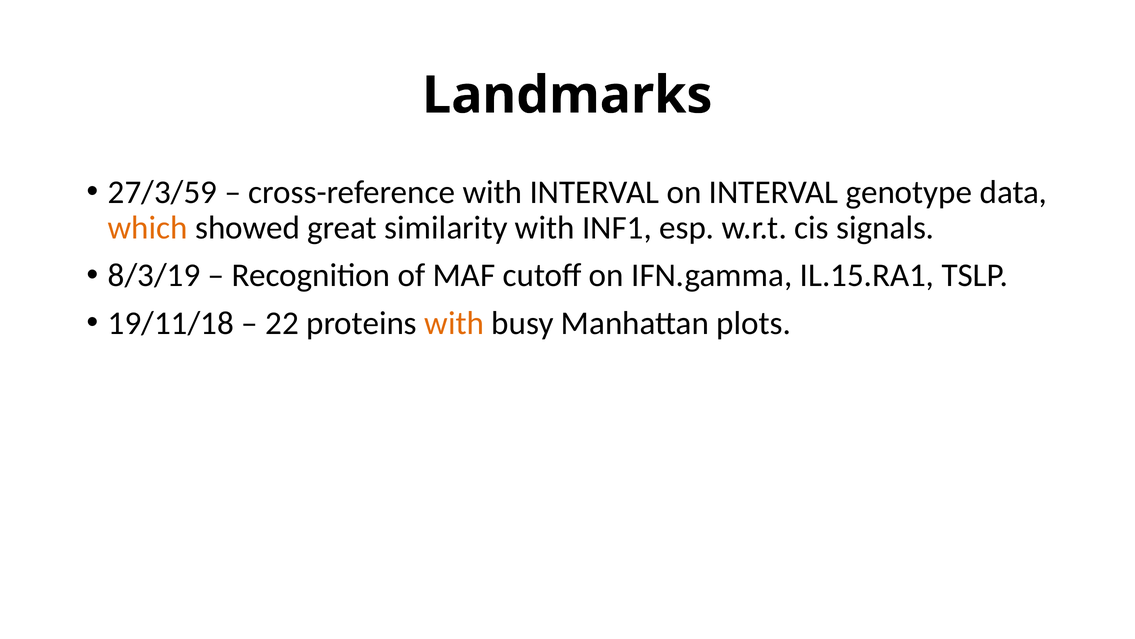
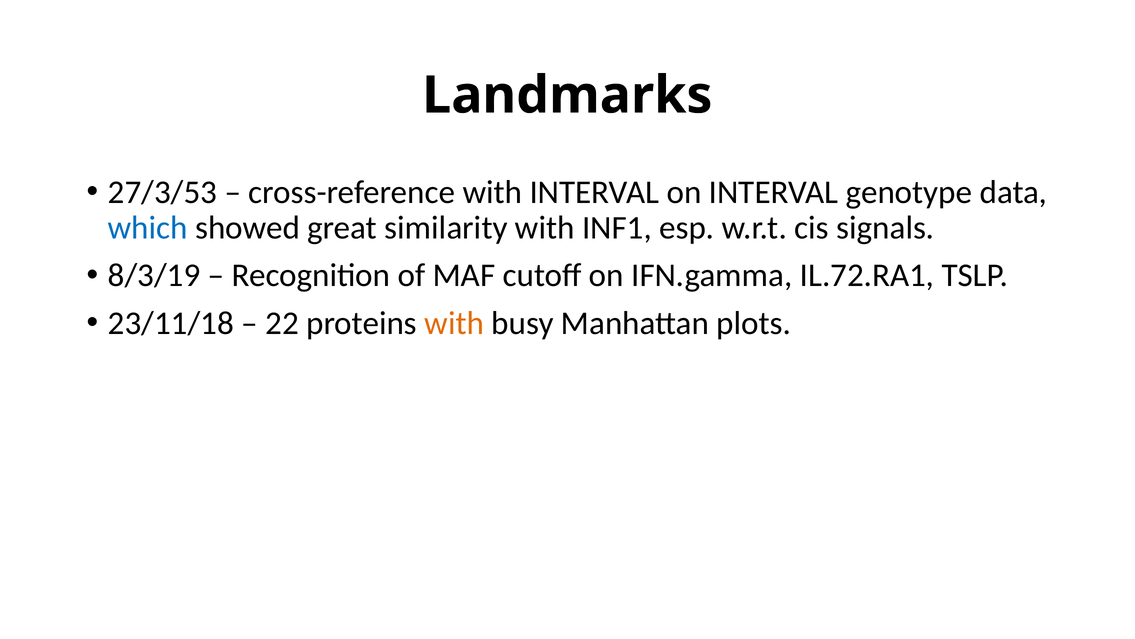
27/3/59: 27/3/59 -> 27/3/53
which colour: orange -> blue
IL.15.RA1: IL.15.RA1 -> IL.72.RA1
19/11/18: 19/11/18 -> 23/11/18
